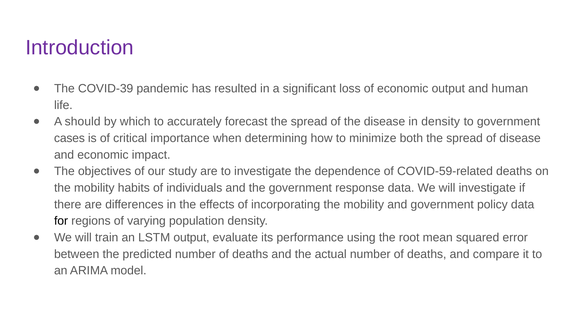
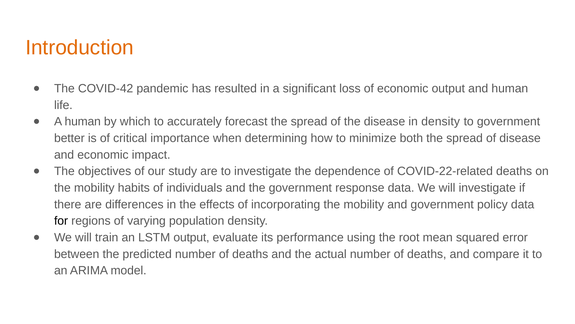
Introduction colour: purple -> orange
COVID-39: COVID-39 -> COVID-42
A should: should -> human
cases: cases -> better
COVID-59-related: COVID-59-related -> COVID-22-related
